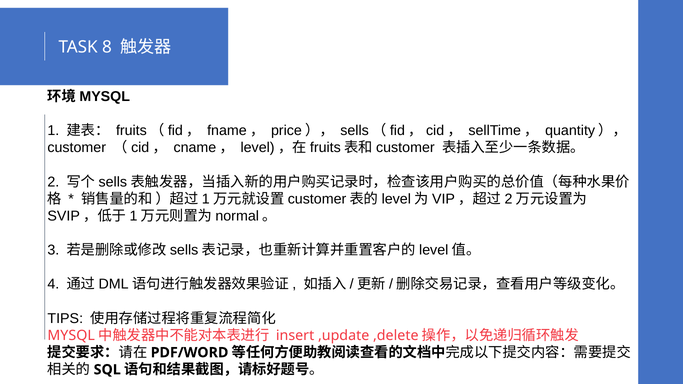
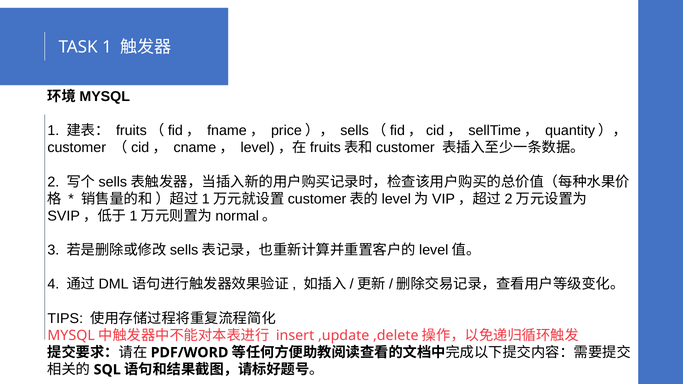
TASK 8: 8 -> 1
